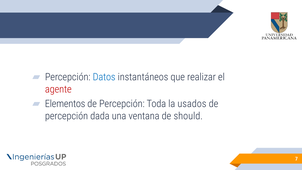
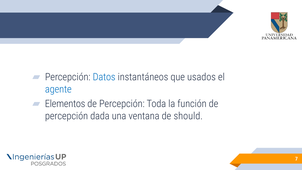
realizar: realizar -> usados
agente colour: red -> blue
usados: usados -> función
